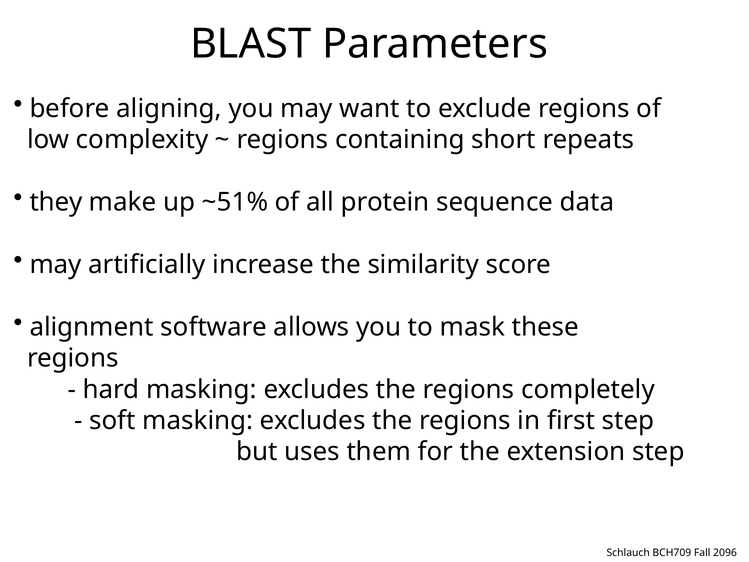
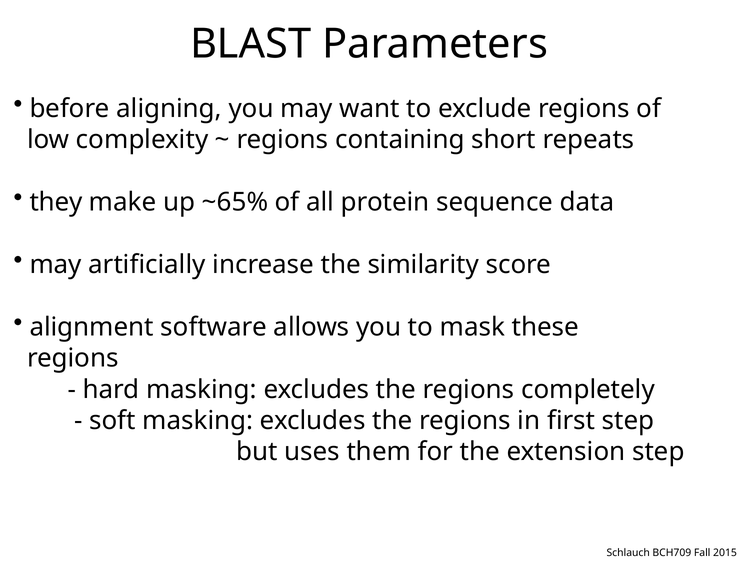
~51%: ~51% -> ~65%
2096: 2096 -> 2015
